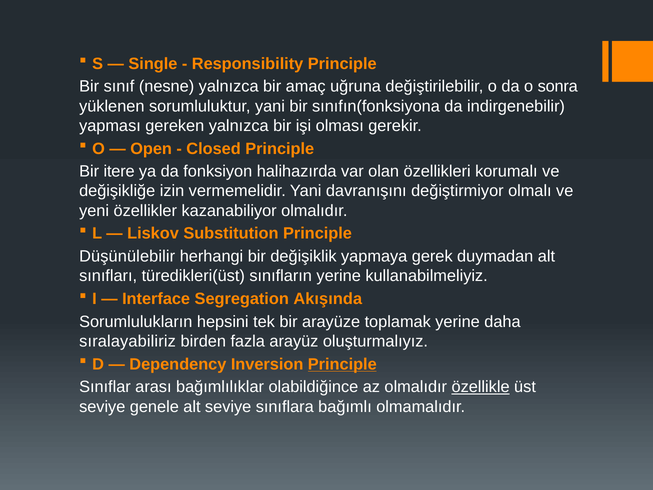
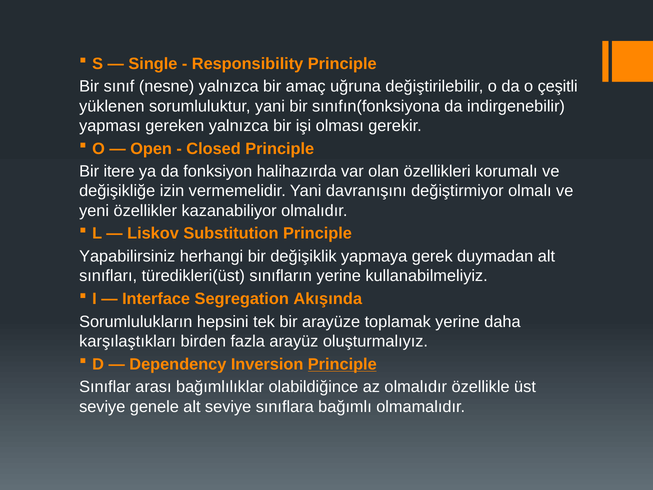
sonra: sonra -> çeşitli
Düşünülebilir: Düşünülebilir -> Yapabilirsiniz
sıralayabiliriz: sıralayabiliriz -> karşılaştıkları
özellikle underline: present -> none
